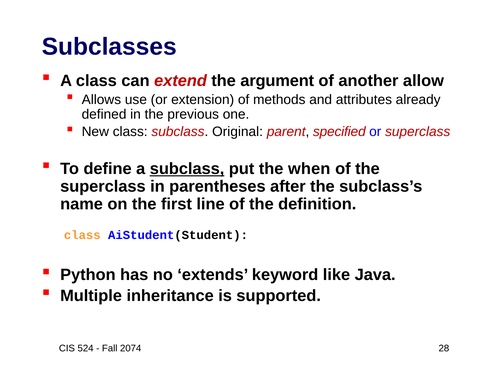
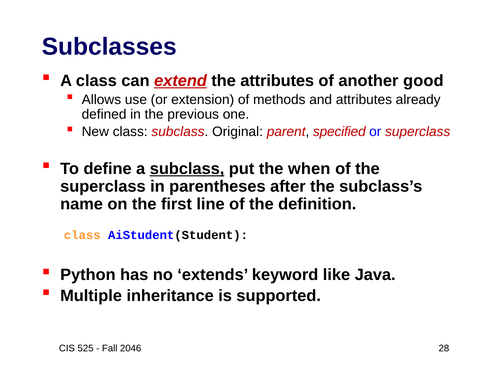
extend underline: none -> present
the argument: argument -> attributes
allow: allow -> good
524: 524 -> 525
2074: 2074 -> 2046
